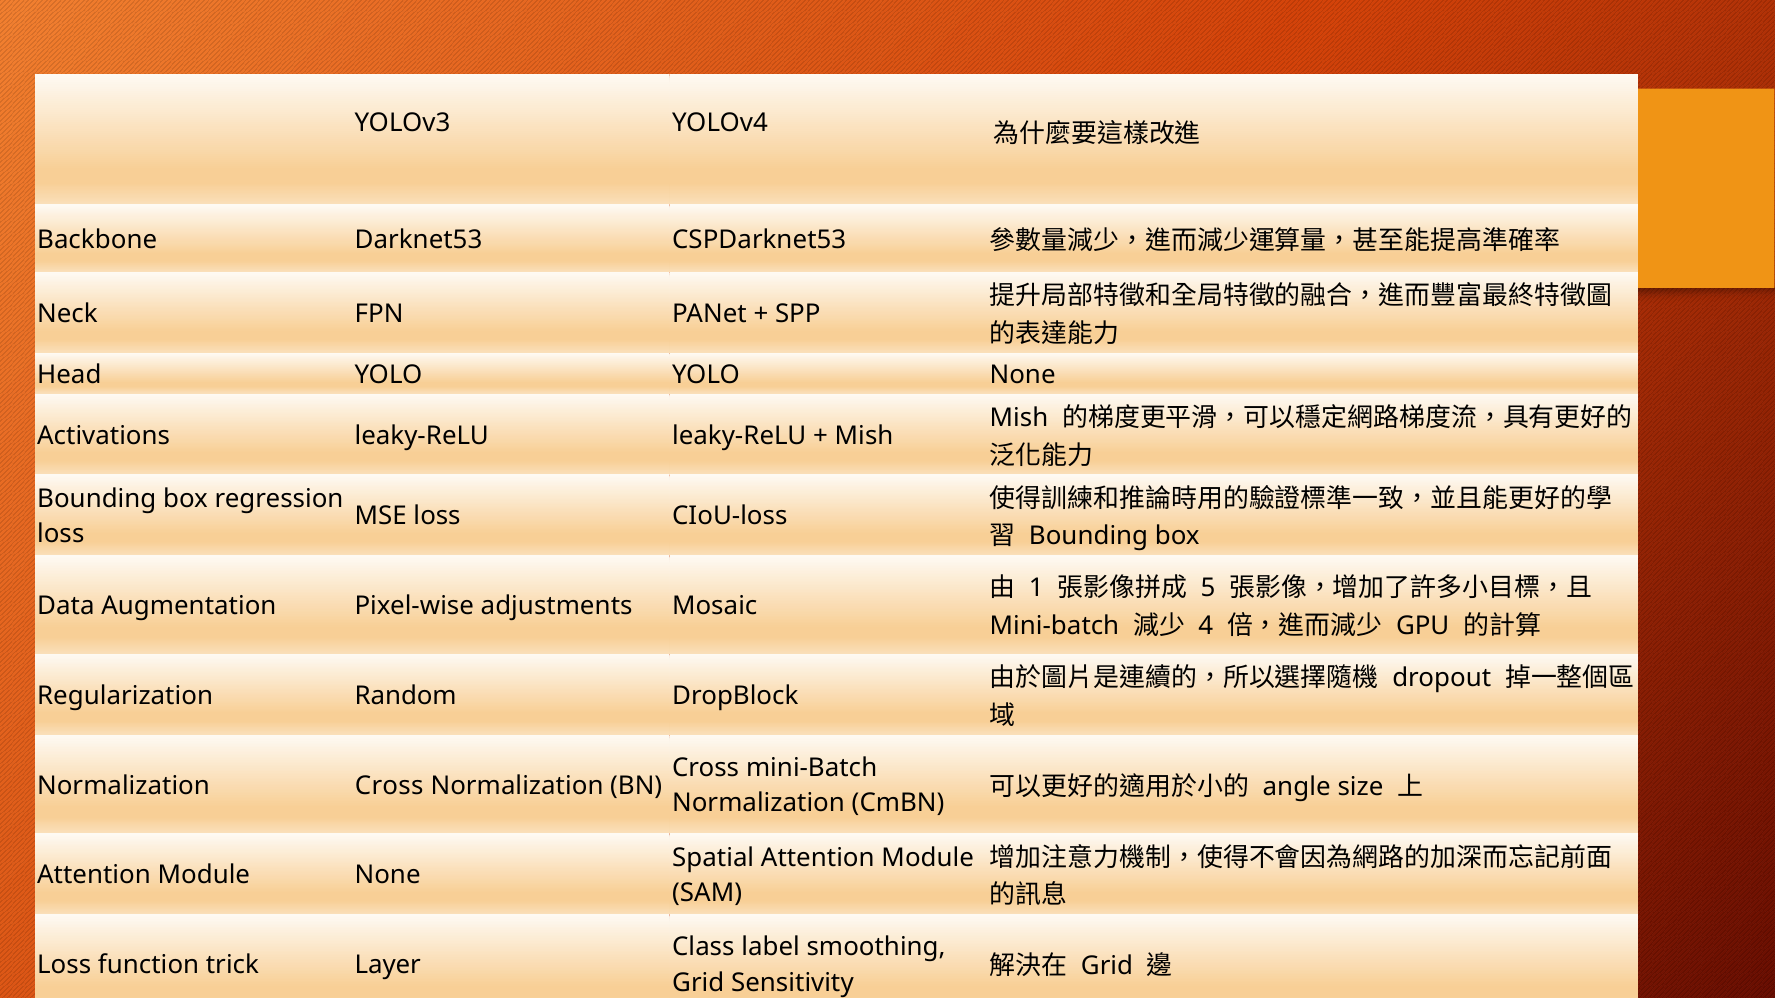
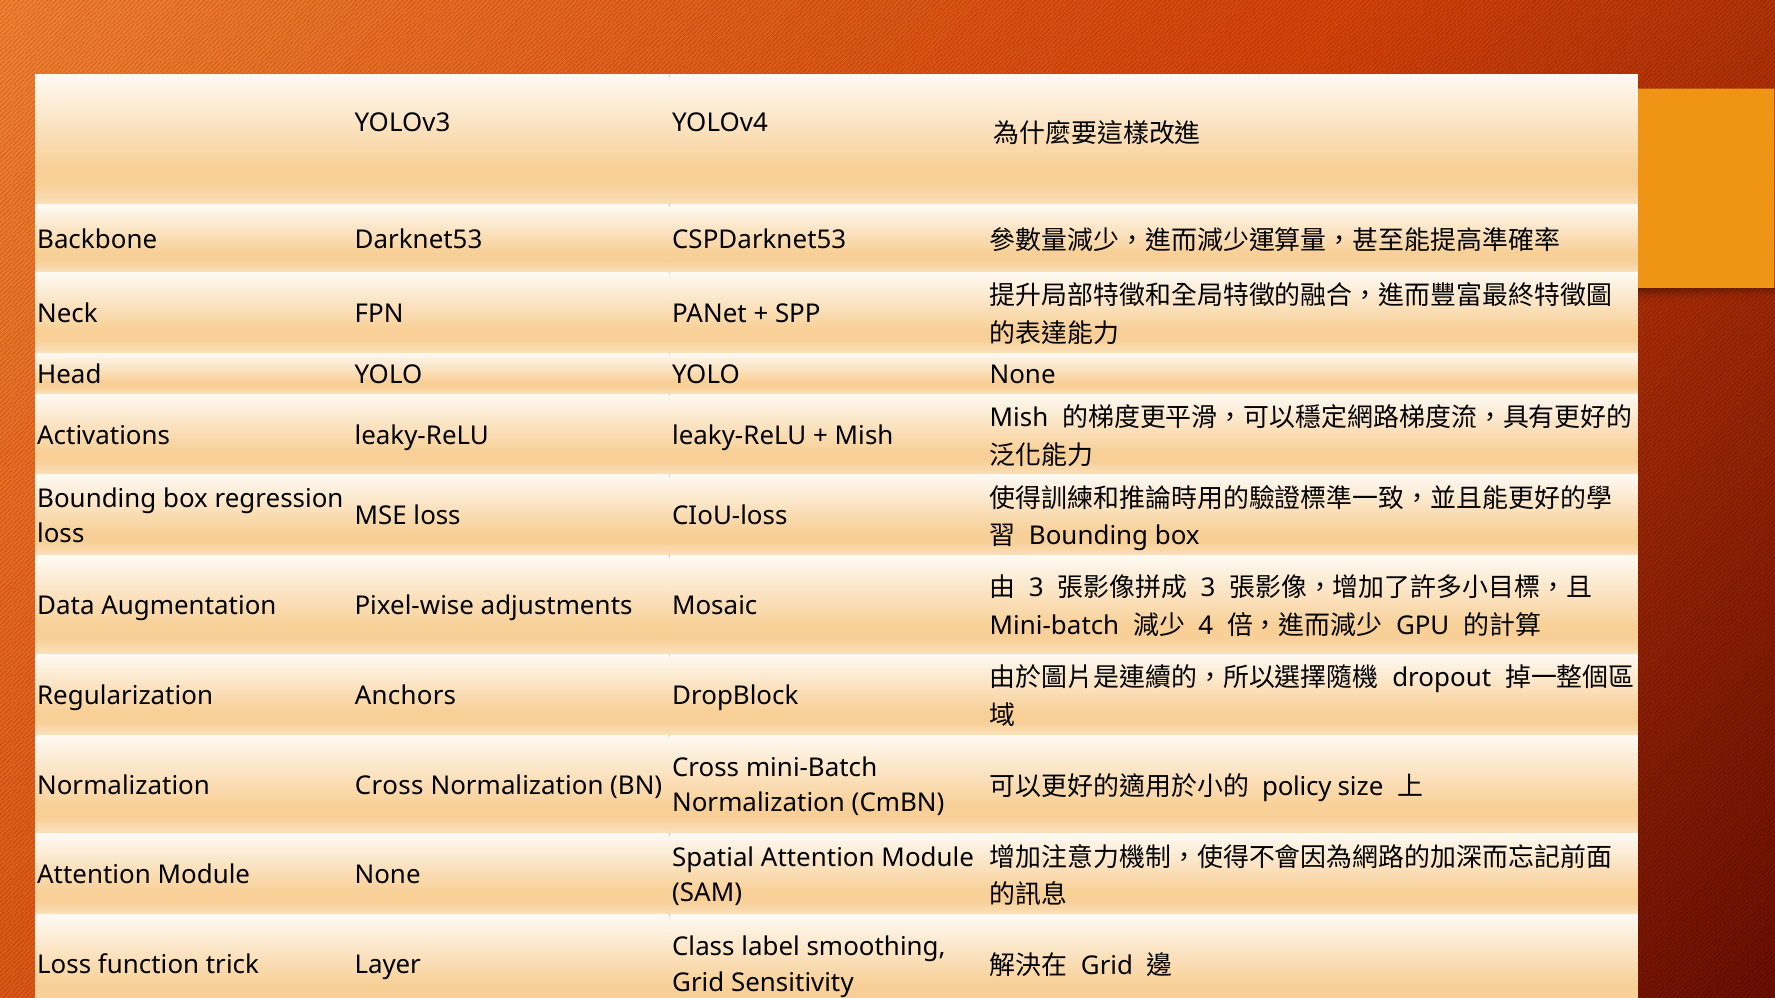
1 at (1036, 589): 1 -> 3
5 at (1208, 589): 5 -> 3
Random: Random -> Anchors
angle: angle -> policy
